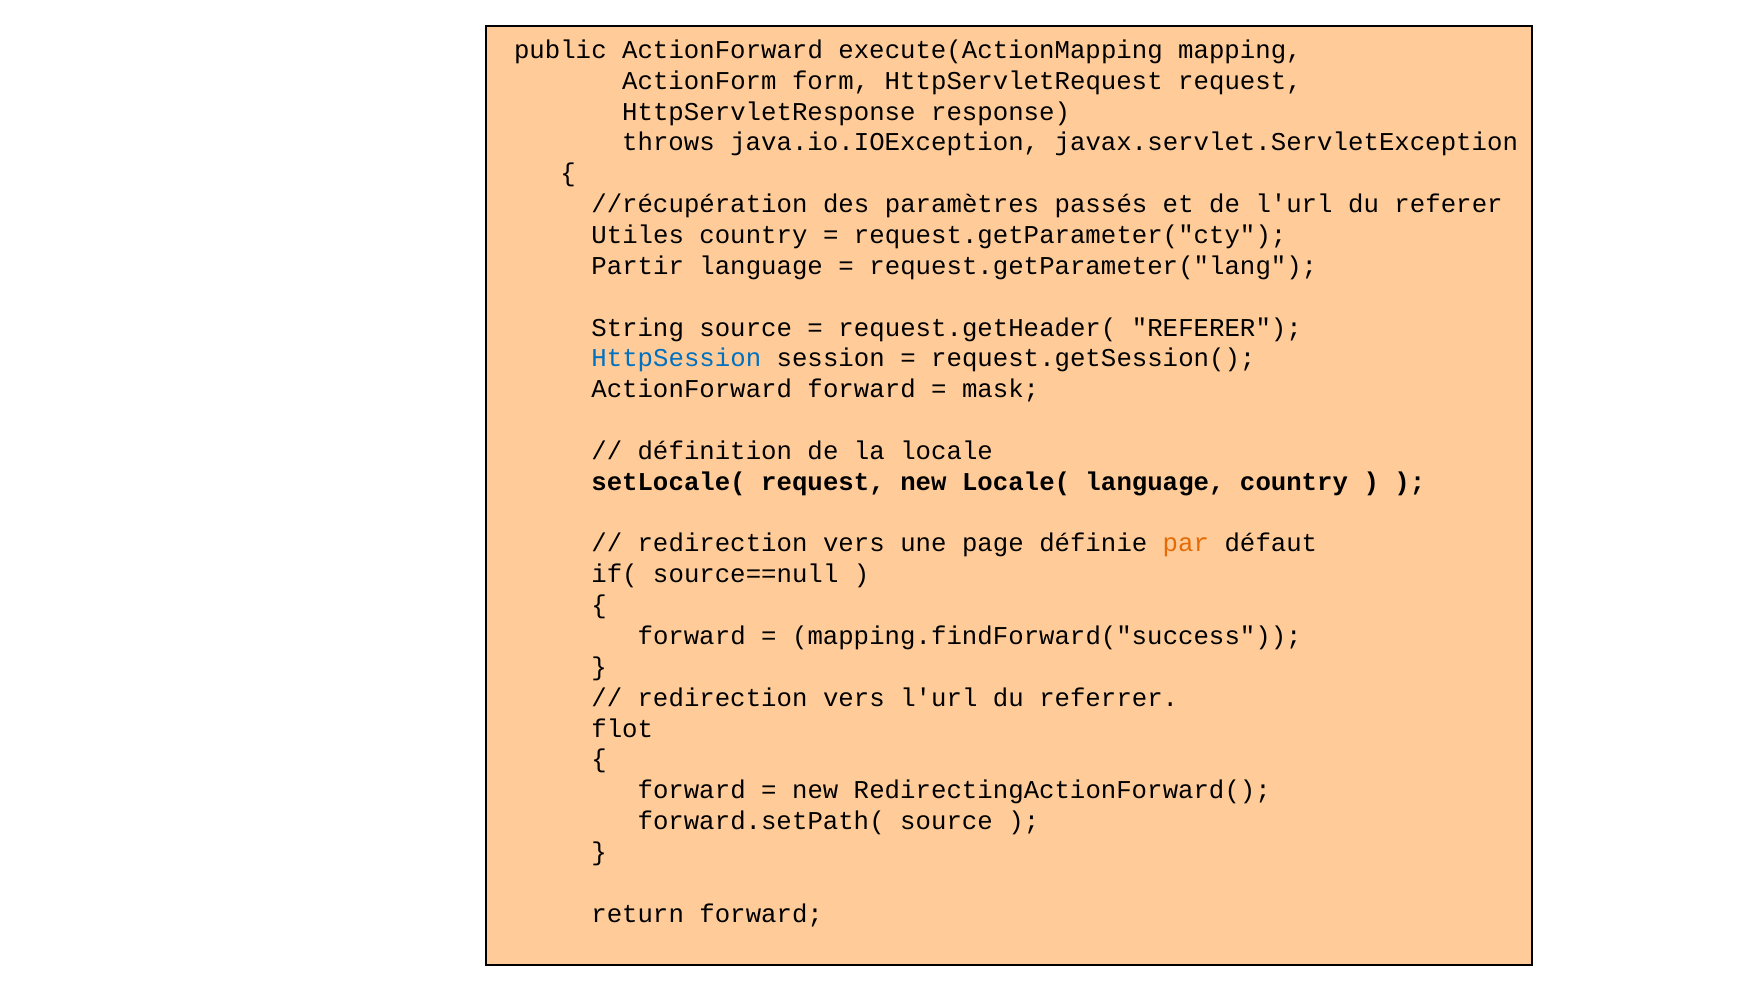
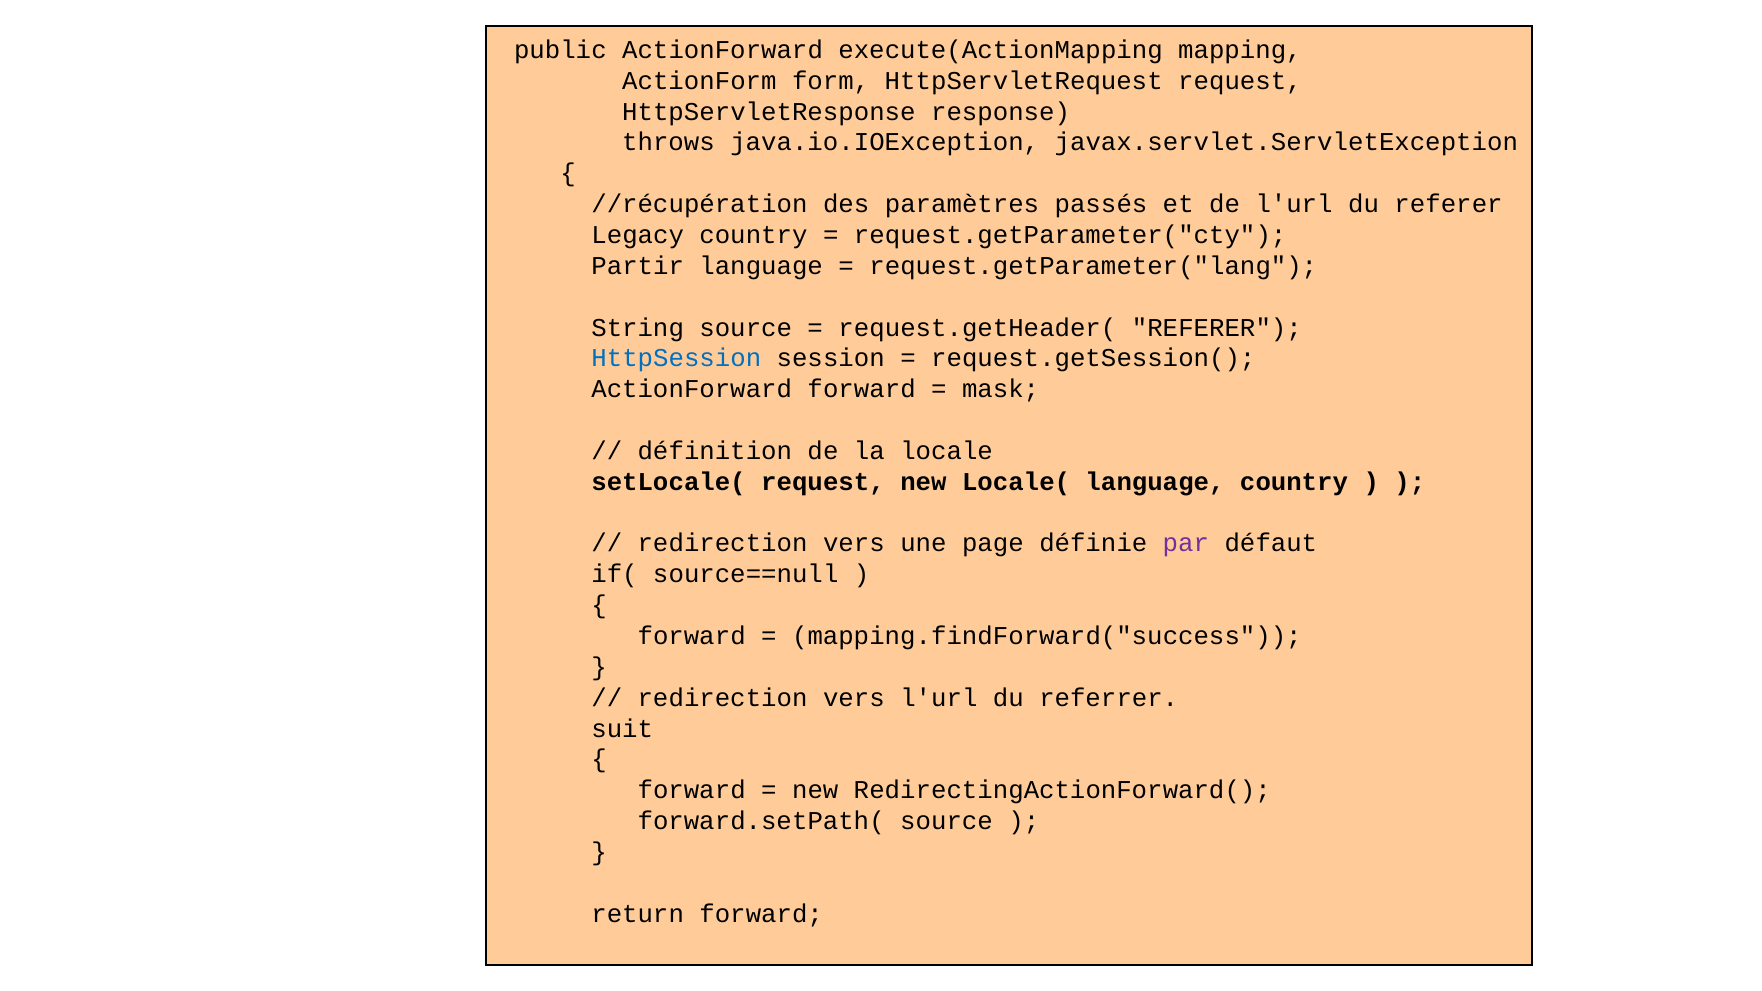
Utiles: Utiles -> Legacy
par colour: orange -> purple
flot: flot -> suit
